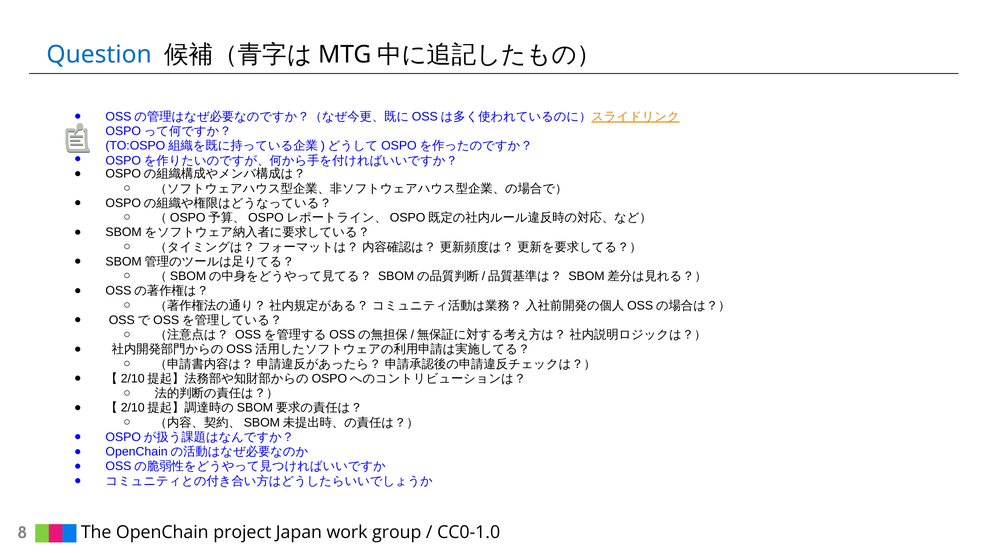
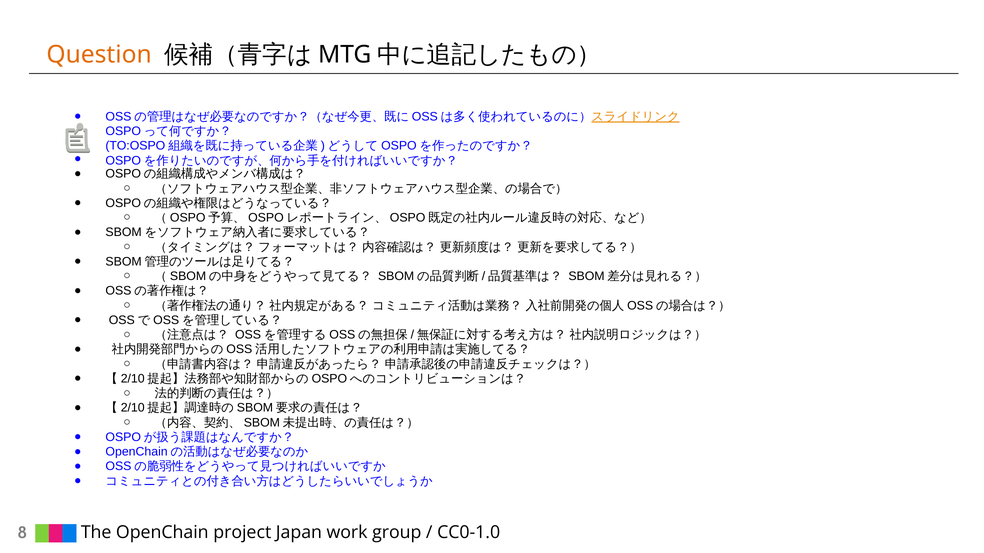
Question colour: blue -> orange
